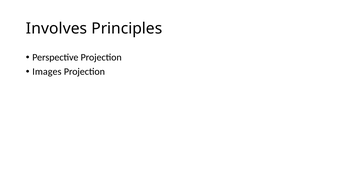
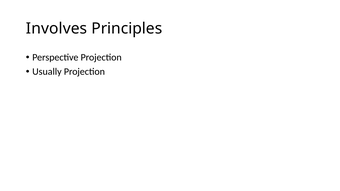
Images: Images -> Usually
